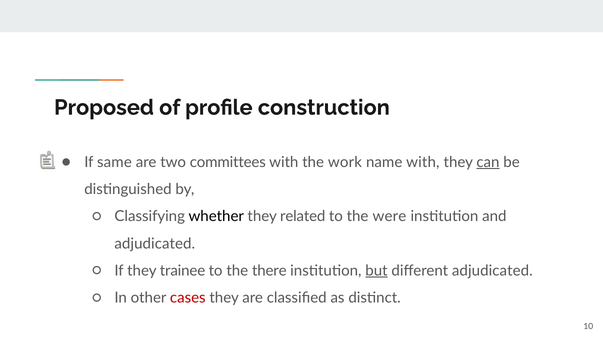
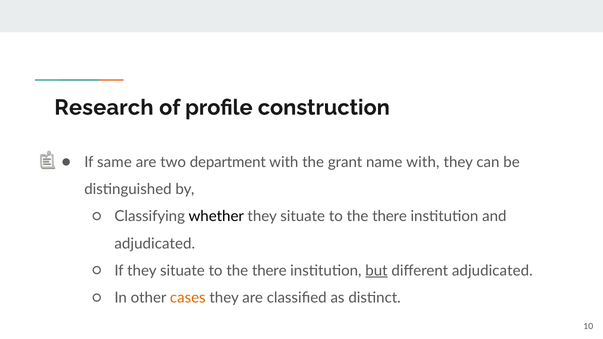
Proposed: Proposed -> Research
committees: committees -> department
work: work -> grant
can underline: present -> none
related at (303, 217): related -> situate
were at (389, 217): were -> there
If they trainee: trainee -> situate
cases colour: red -> orange
